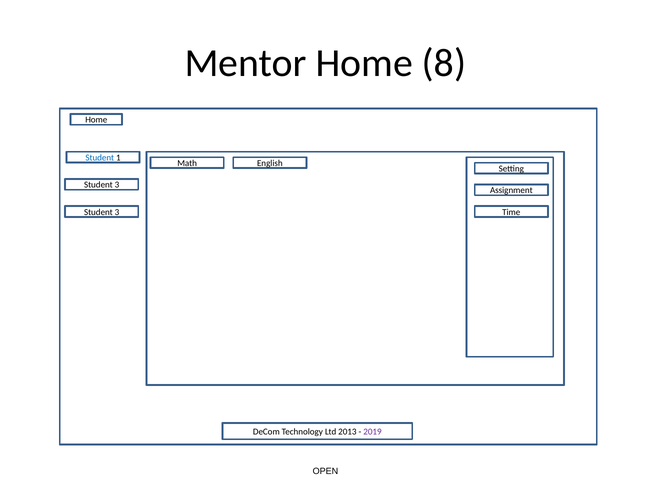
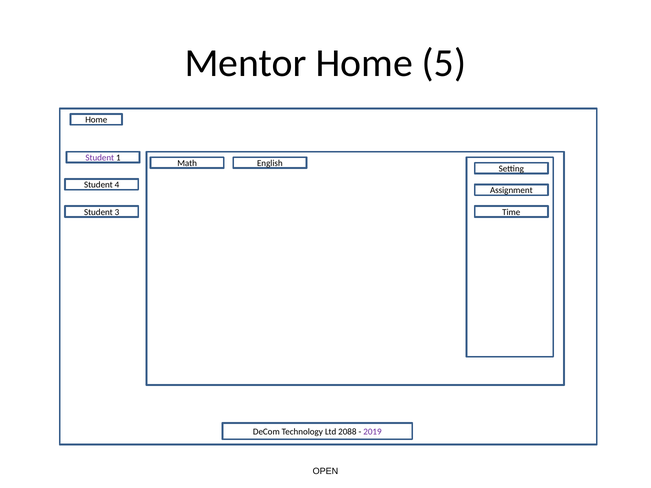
8: 8 -> 5
Student at (100, 158) colour: blue -> purple
3 at (117, 185): 3 -> 4
2013: 2013 -> 2088
